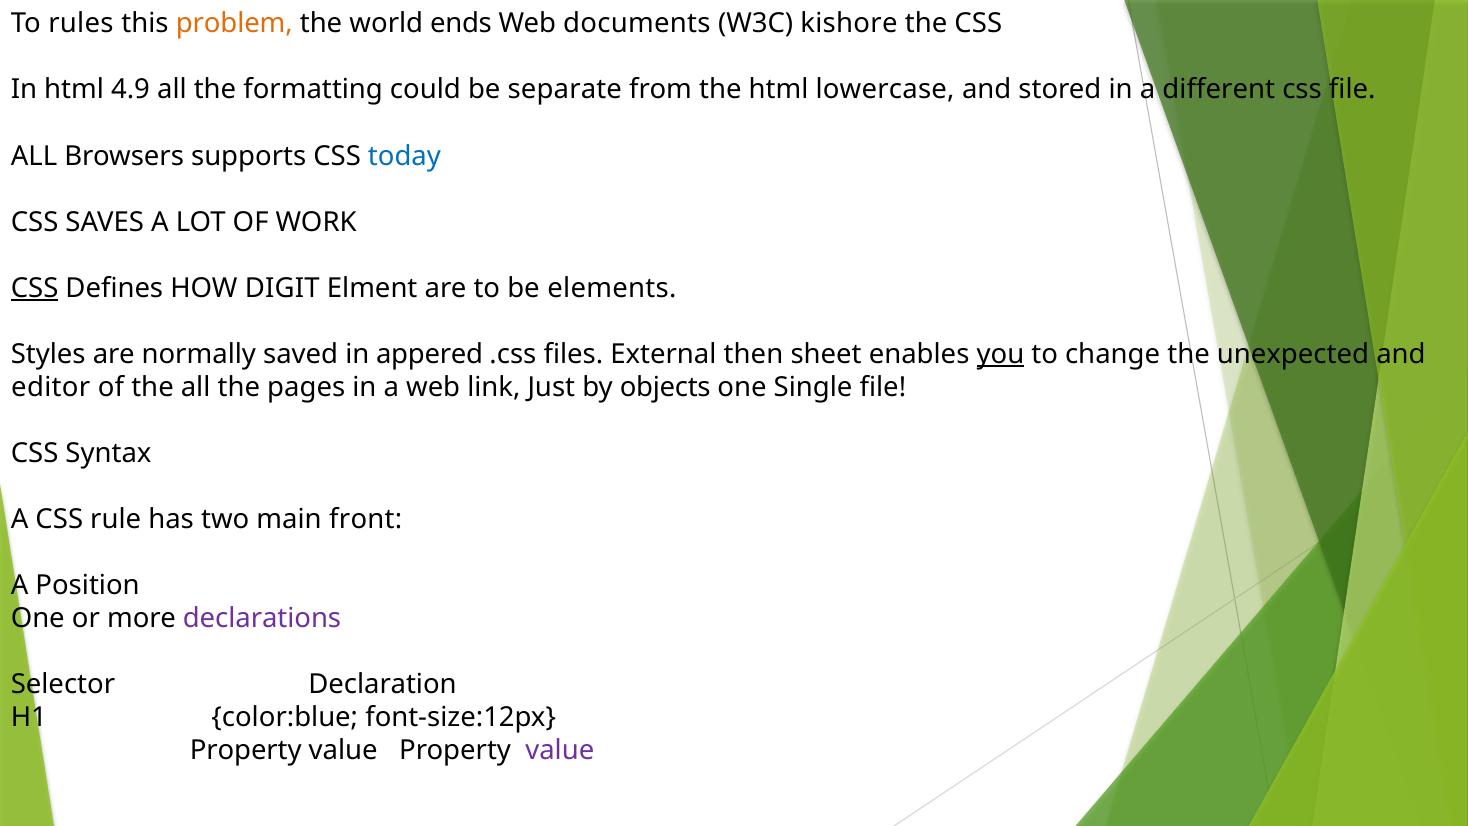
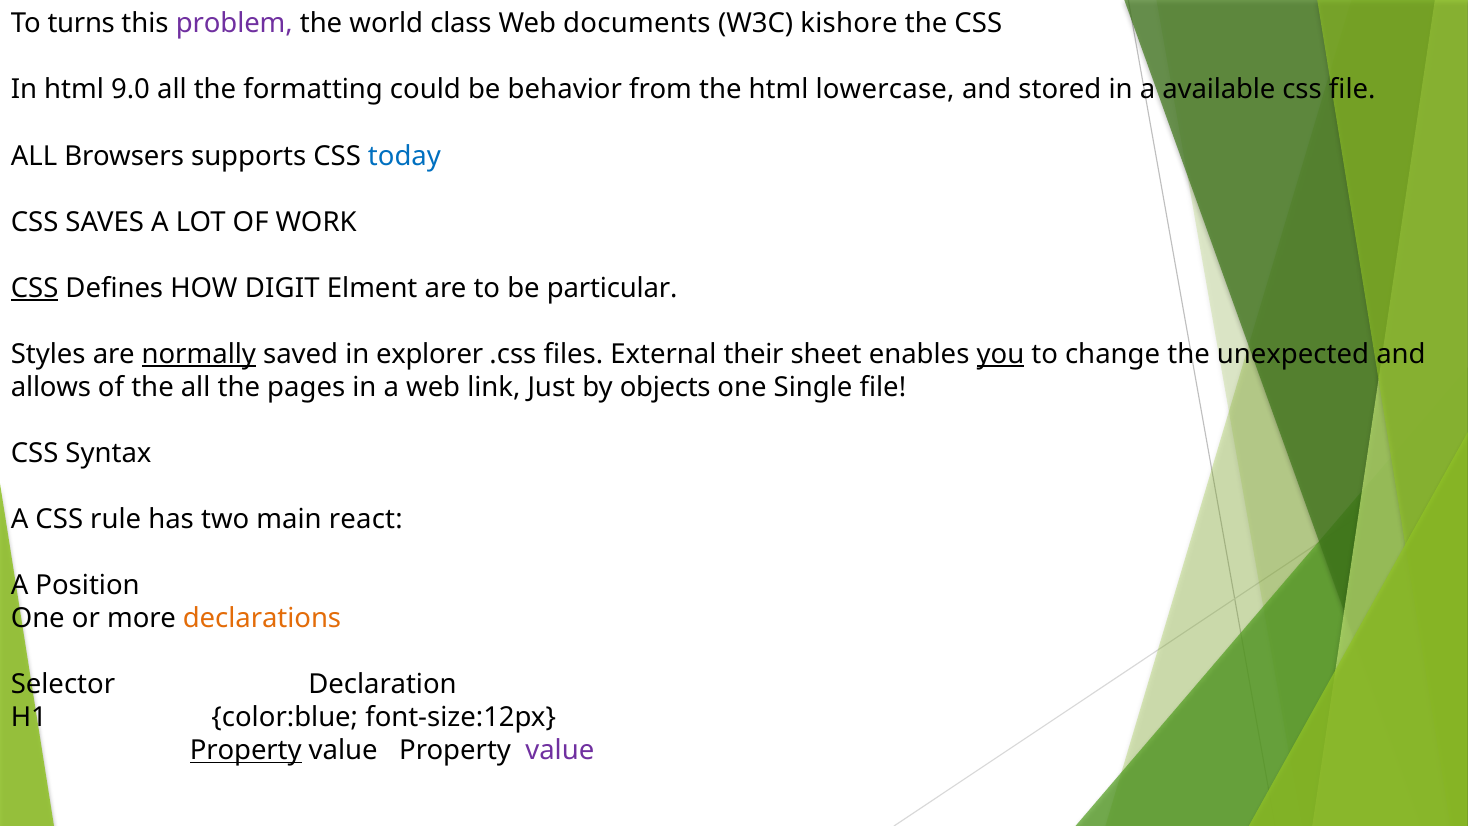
rules: rules -> turns
problem colour: orange -> purple
ends: ends -> class
4.9: 4.9 -> 9.0
separate: separate -> behavior
different: different -> available
elements: elements -> particular
normally underline: none -> present
appered: appered -> explorer
then: then -> their
editor: editor -> allows
front: front -> react
declarations colour: purple -> orange
Property at (246, 750) underline: none -> present
